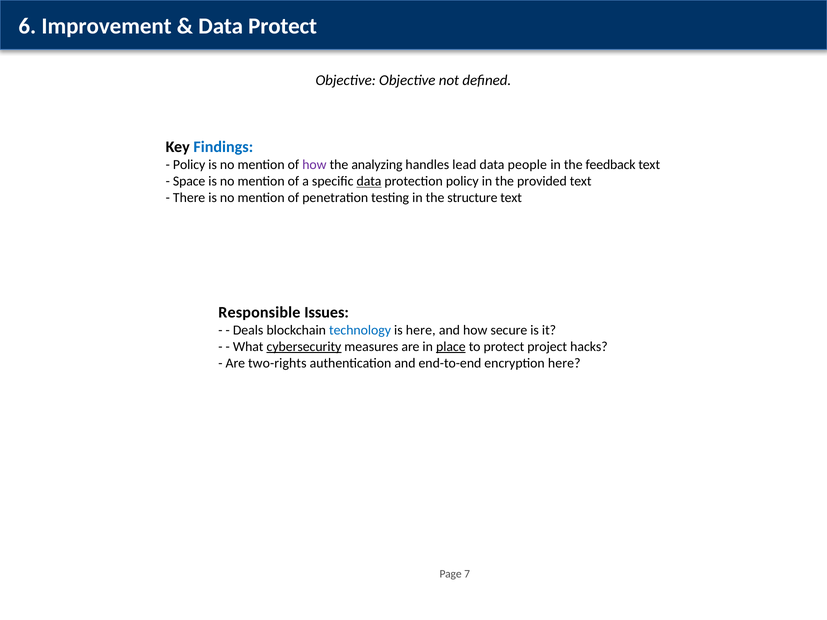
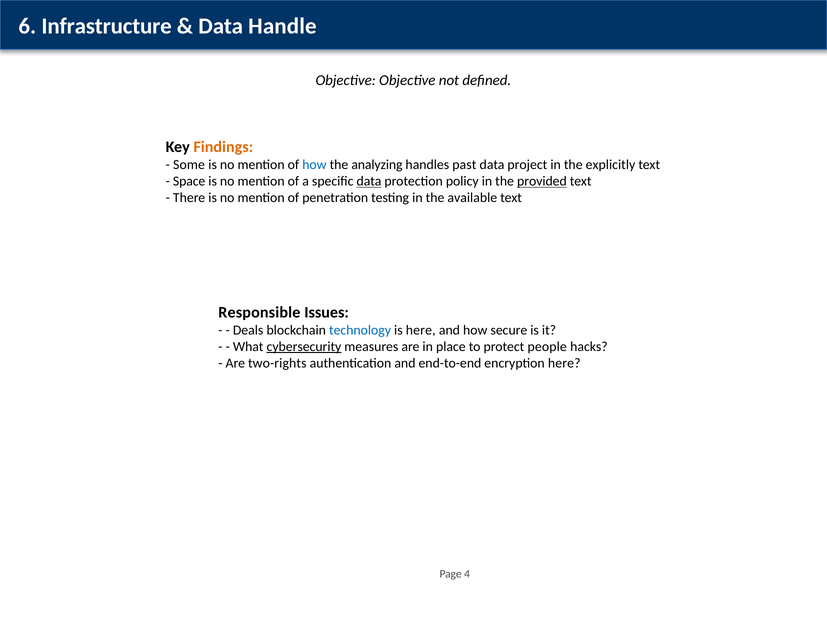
Improvement: Improvement -> Infrastructure
Data Protect: Protect -> Handle
Findings colour: blue -> orange
Policy at (189, 165): Policy -> Some
how at (314, 165) colour: purple -> blue
lead: lead -> past
people: people -> project
feedback: feedback -> explicitly
provided underline: none -> present
structure: structure -> available
place underline: present -> none
project: project -> people
7: 7 -> 4
